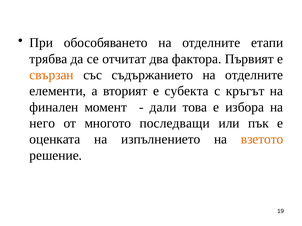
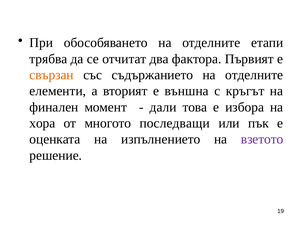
субекта: субекта -> външна
него: него -> хора
взетото colour: orange -> purple
